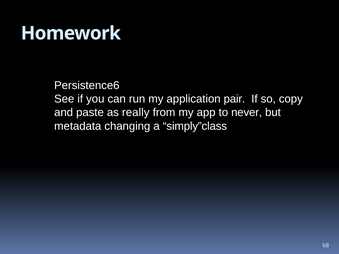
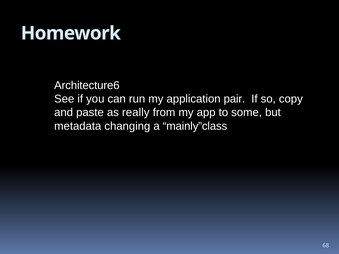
Persistence6: Persistence6 -> Architecture6
never: never -> some
simply”class: simply”class -> mainly”class
